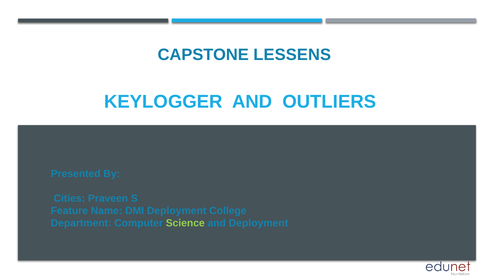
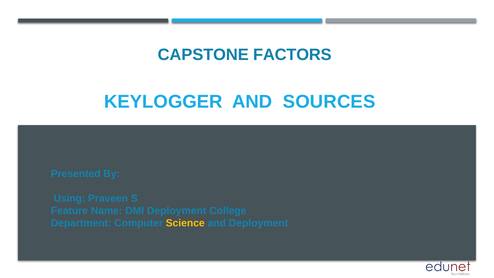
LESSENS: LESSENS -> FACTORS
OUTLIERS: OUTLIERS -> SOURCES
Cities: Cities -> Using
Science colour: light green -> yellow
